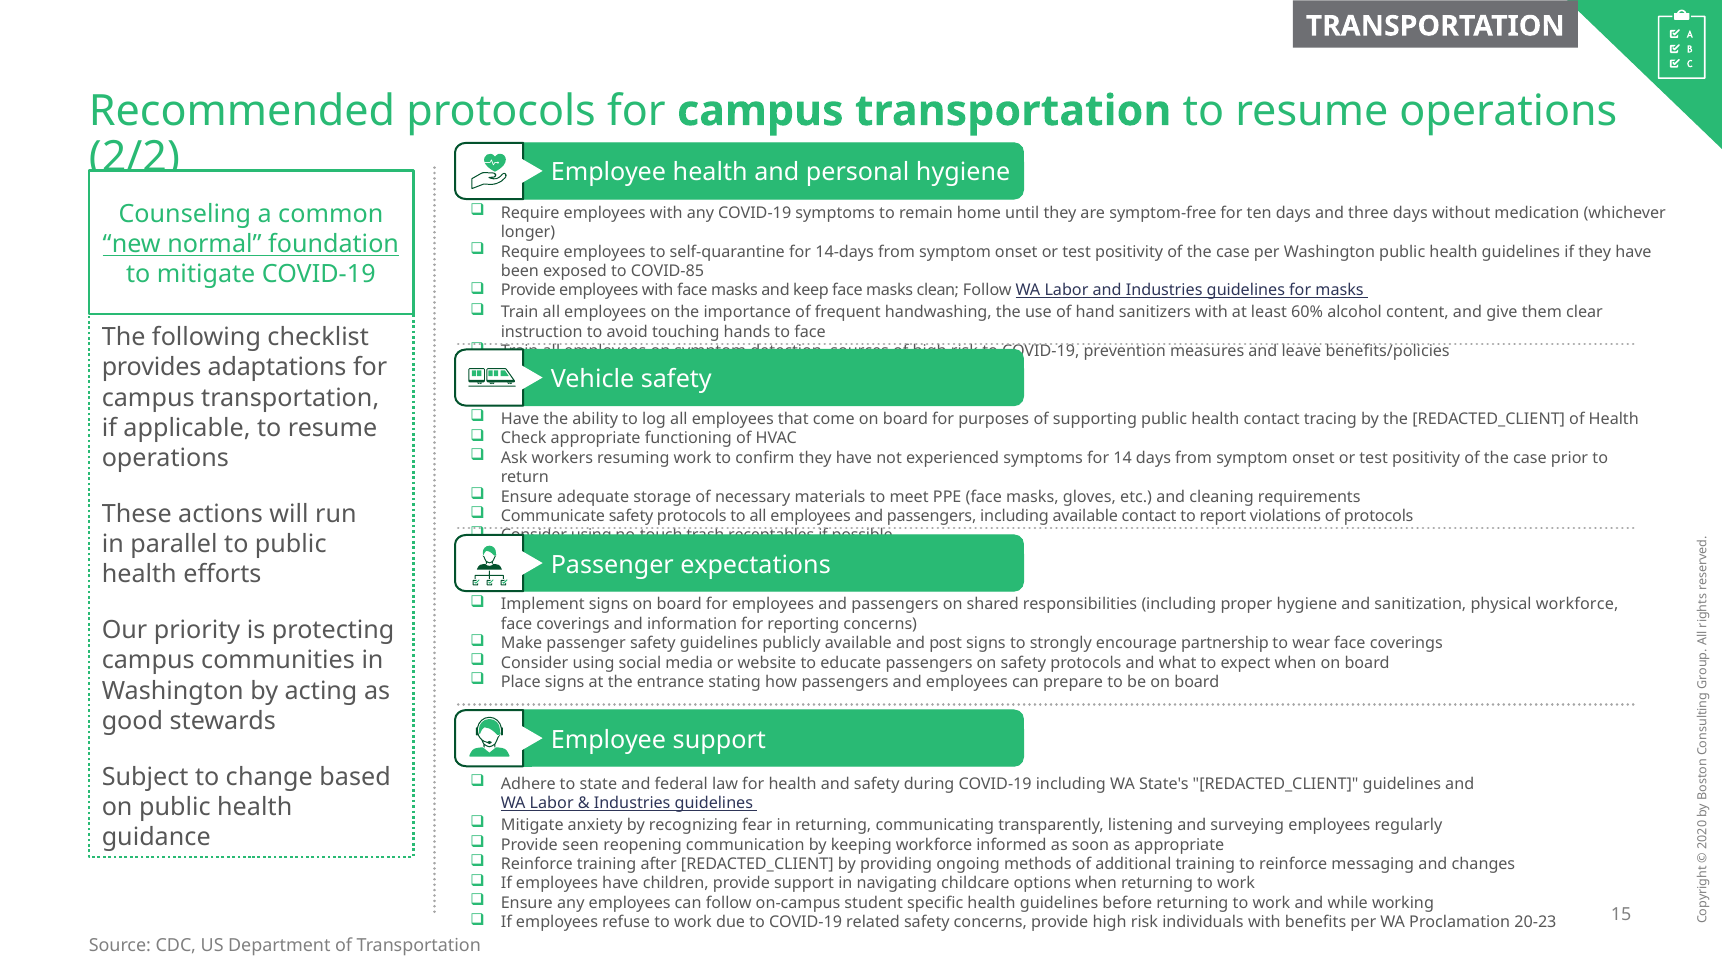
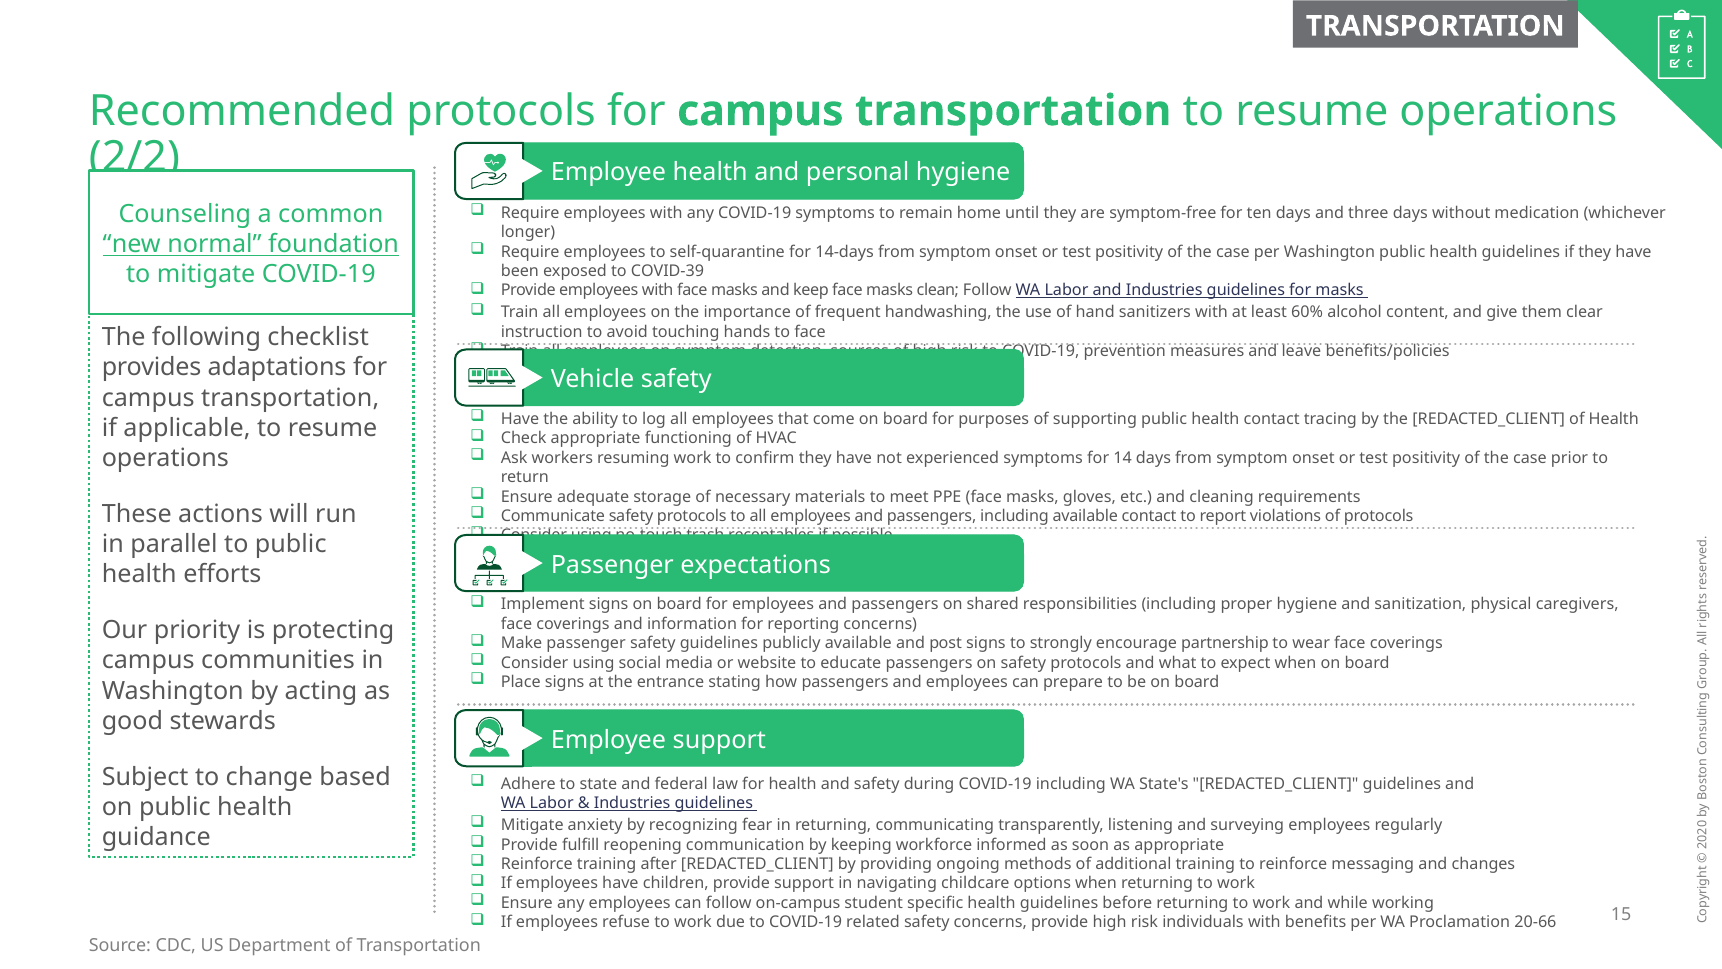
COVID-85: COVID-85 -> COVID-39
physical workforce: workforce -> caregivers
seen: seen -> fulfill
20-23: 20-23 -> 20-66
